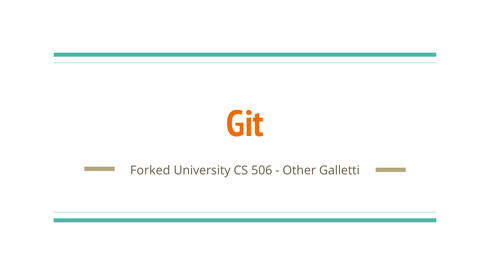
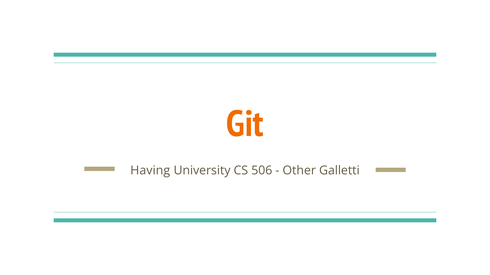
Forked: Forked -> Having
